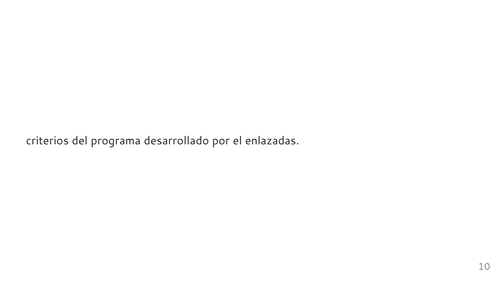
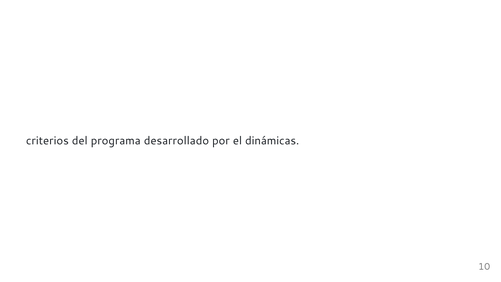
enlazadas: enlazadas -> dinámicas
